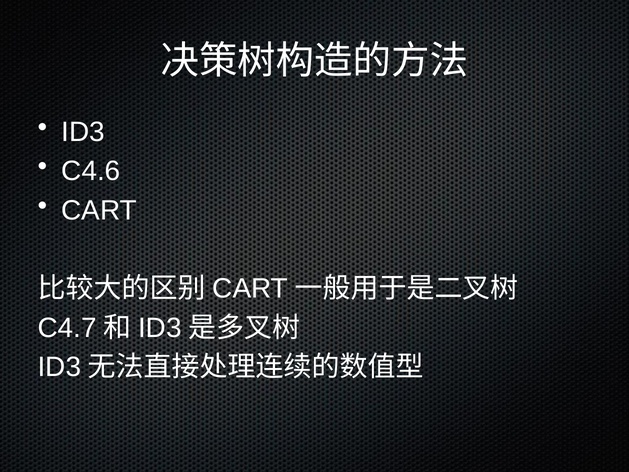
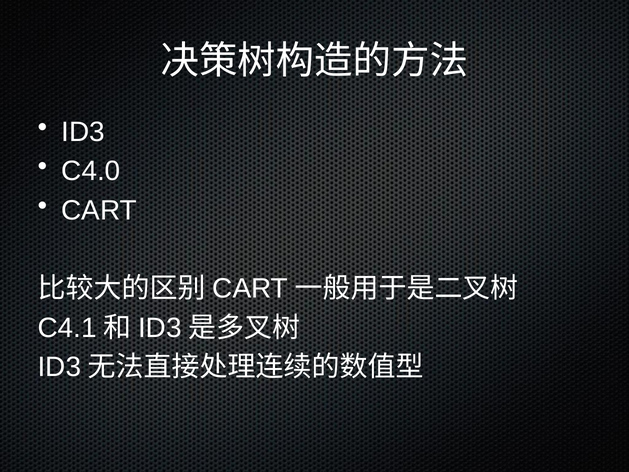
C4.6: C4.6 -> C4.0
C4.7: C4.7 -> C4.1
